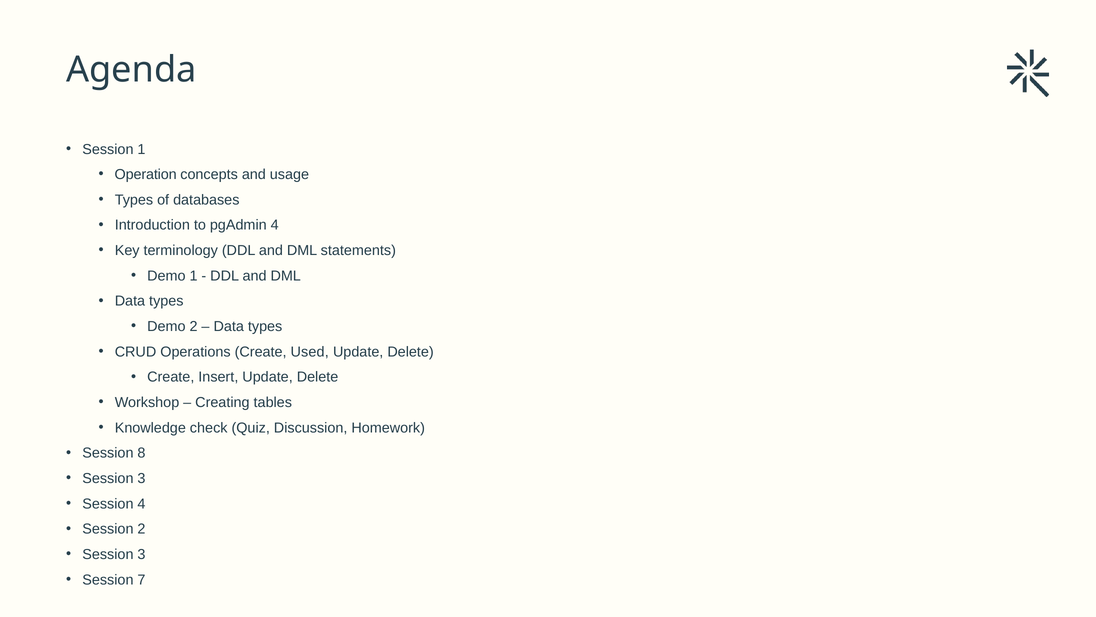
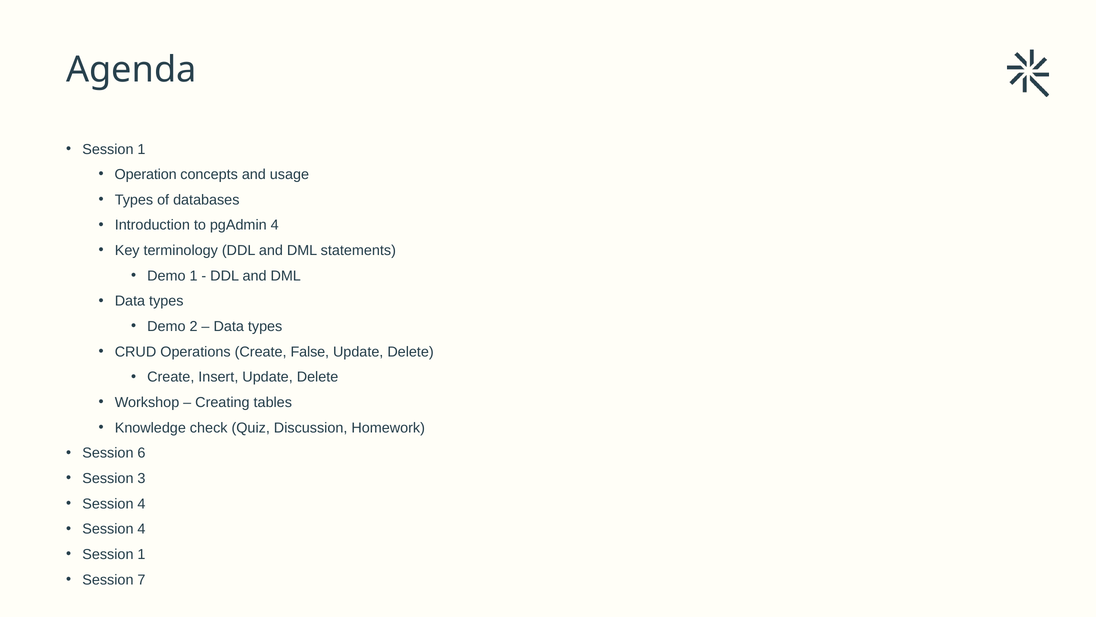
Used: Used -> False
8: 8 -> 6
2 at (141, 529): 2 -> 4
3 at (141, 554): 3 -> 1
